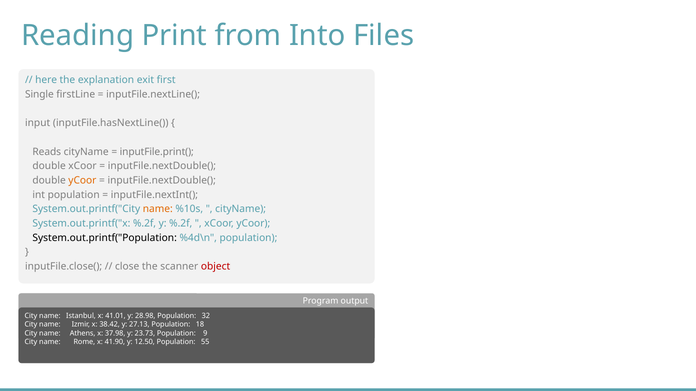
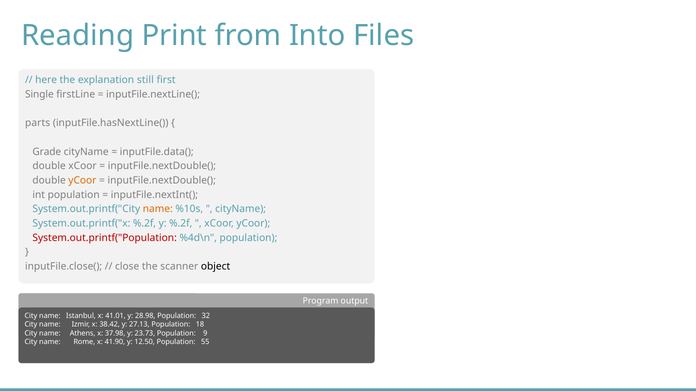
exit: exit -> still
input: input -> parts
Reads: Reads -> Grade
inputFile.print(: inputFile.print( -> inputFile.data(
System.out.printf("Population colour: black -> red
object colour: red -> black
